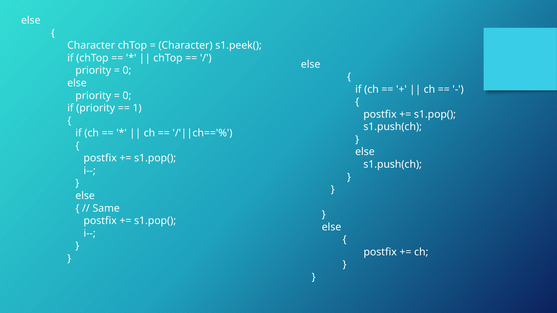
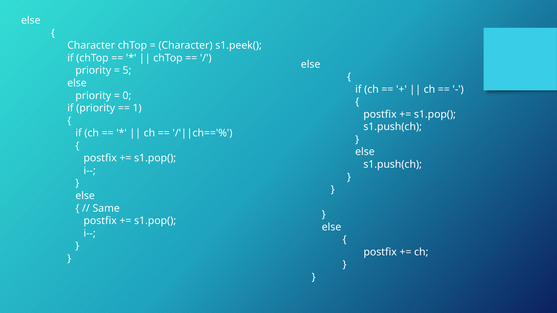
0 at (127, 71): 0 -> 5
